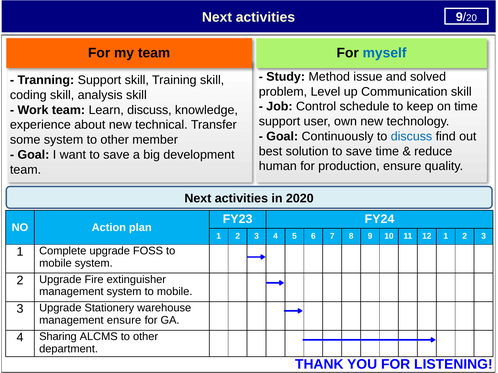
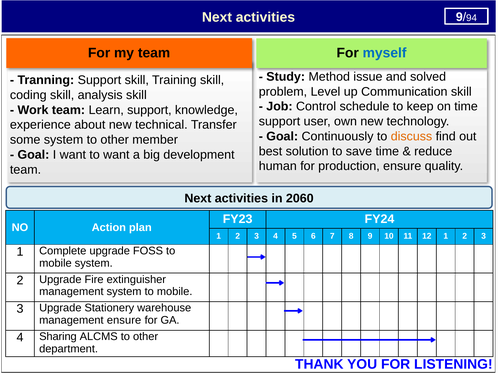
20: 20 -> 94
Learn discuss: discuss -> support
discuss at (411, 137) colour: blue -> orange
want to save: save -> want
2020: 2020 -> 2060
